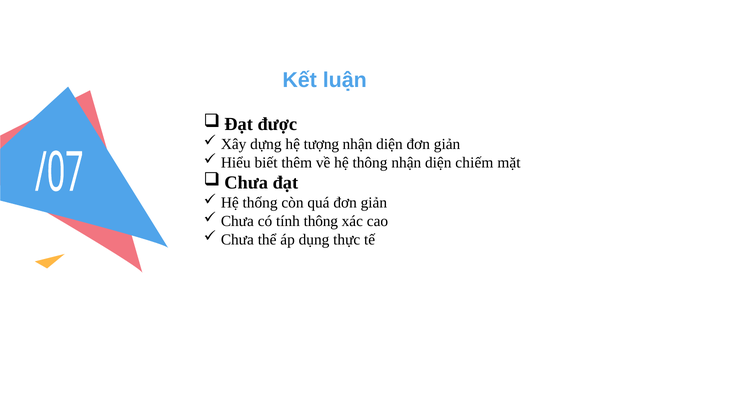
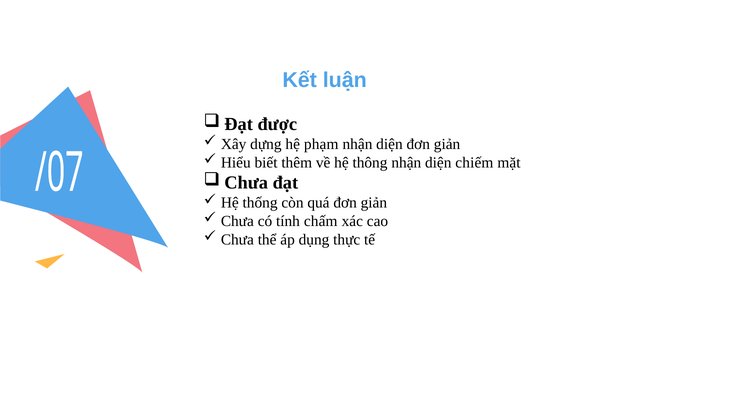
tượng: tượng -> phạm
tính thông: thông -> chấm
